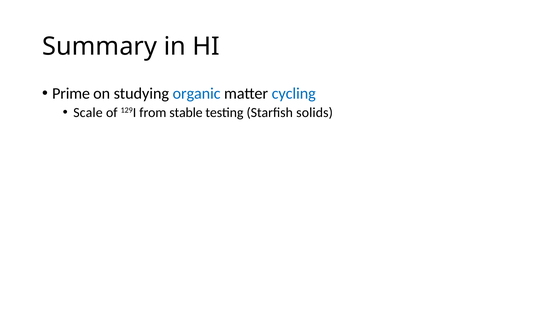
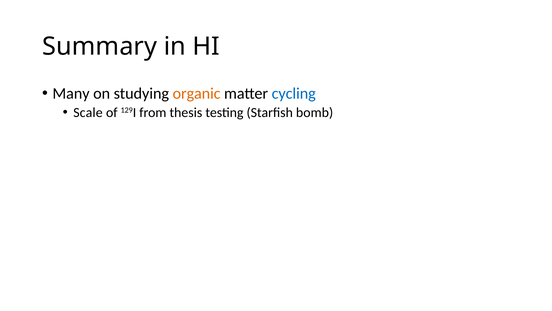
Prime: Prime -> Many
organic colour: blue -> orange
stable: stable -> thesis
solids: solids -> bomb
